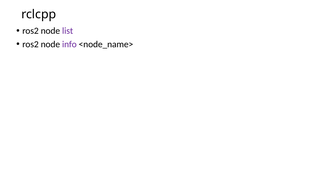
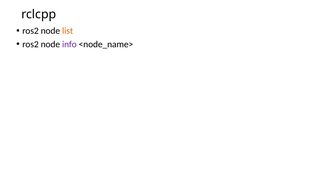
list colour: purple -> orange
